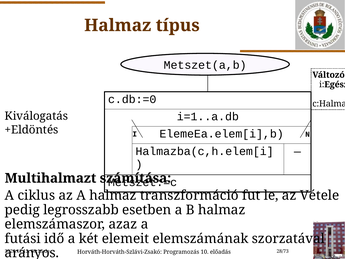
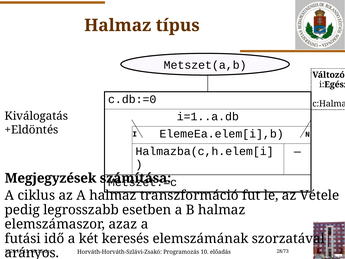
Multihalmazt: Multihalmazt -> Megjegyzések
elemeit: elemeit -> keresés
